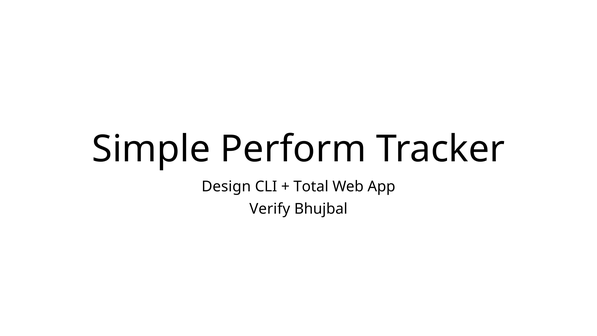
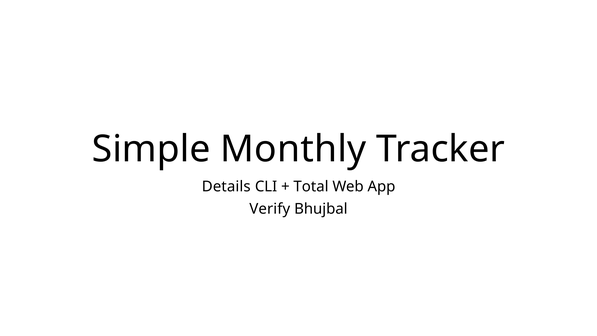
Perform: Perform -> Monthly
Design: Design -> Details
